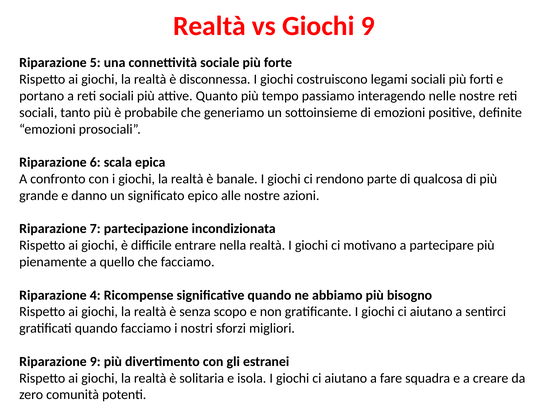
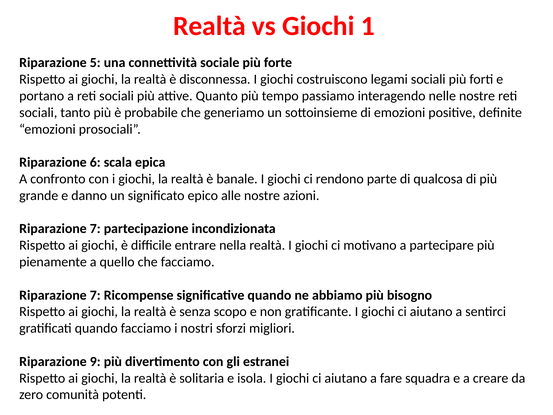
Giochi 9: 9 -> 1
4 at (95, 295): 4 -> 7
